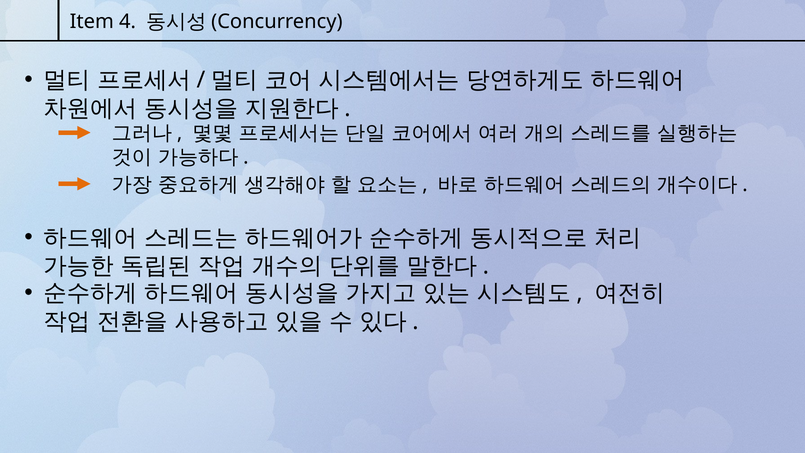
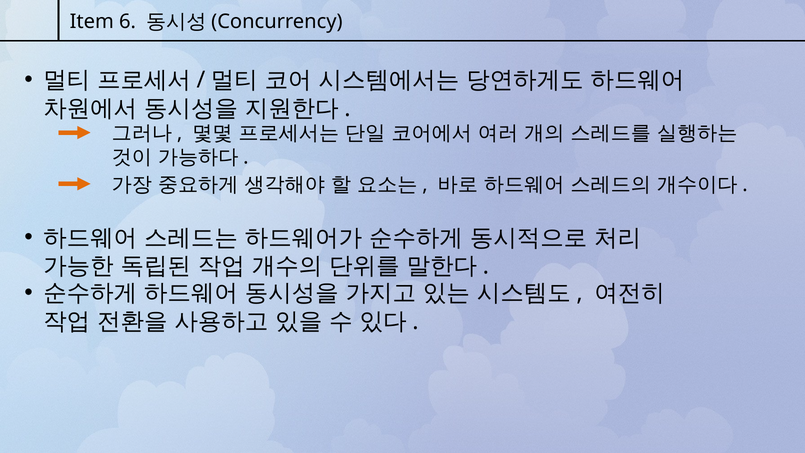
4: 4 -> 6
